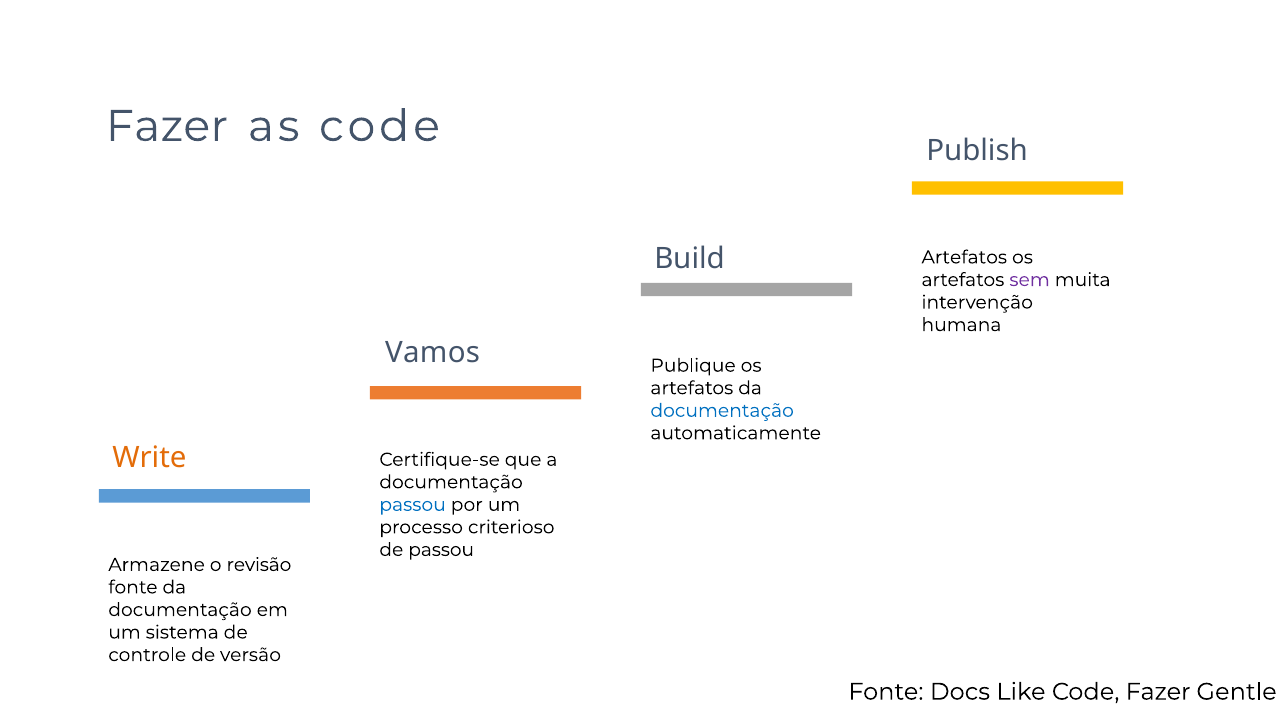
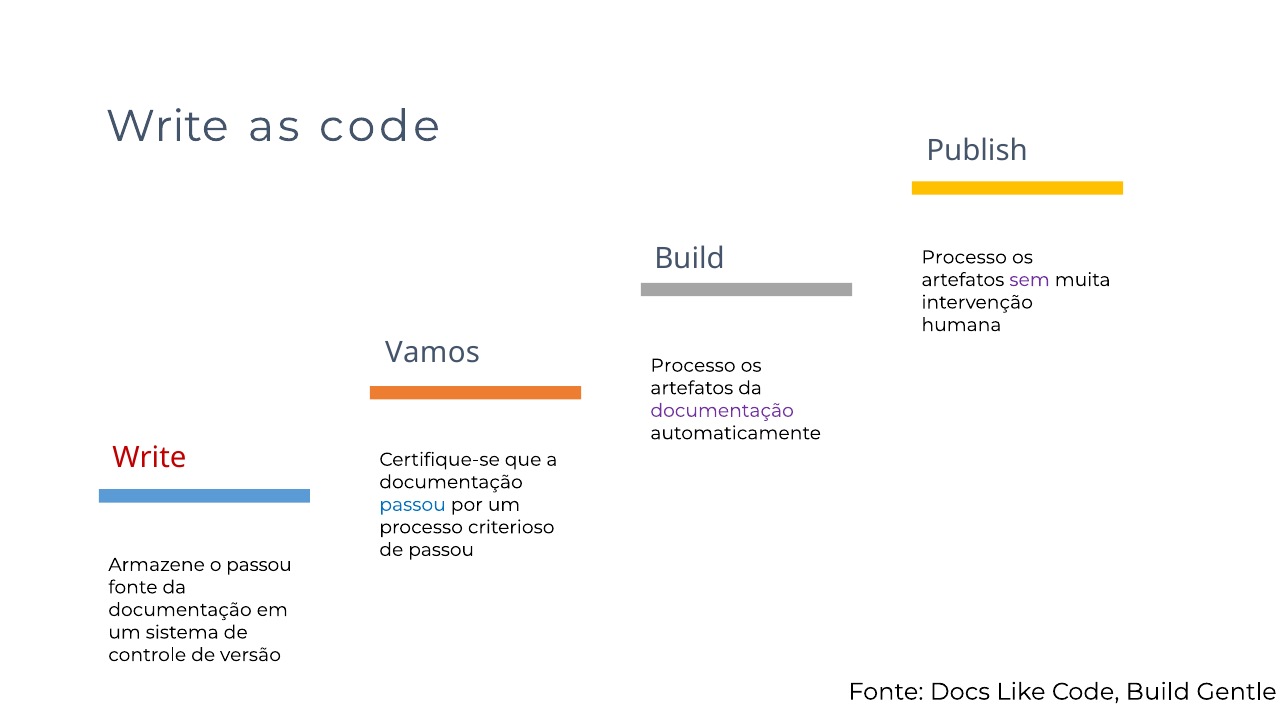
Fazer at (167, 126): Fazer -> Write
Artefatos at (964, 257): Artefatos -> Processo
Publique at (693, 365): Publique -> Processo
documentação at (722, 410) colour: blue -> purple
Write at (149, 457) colour: orange -> red
o revisão: revisão -> passou
Code Fazer: Fazer -> Build
